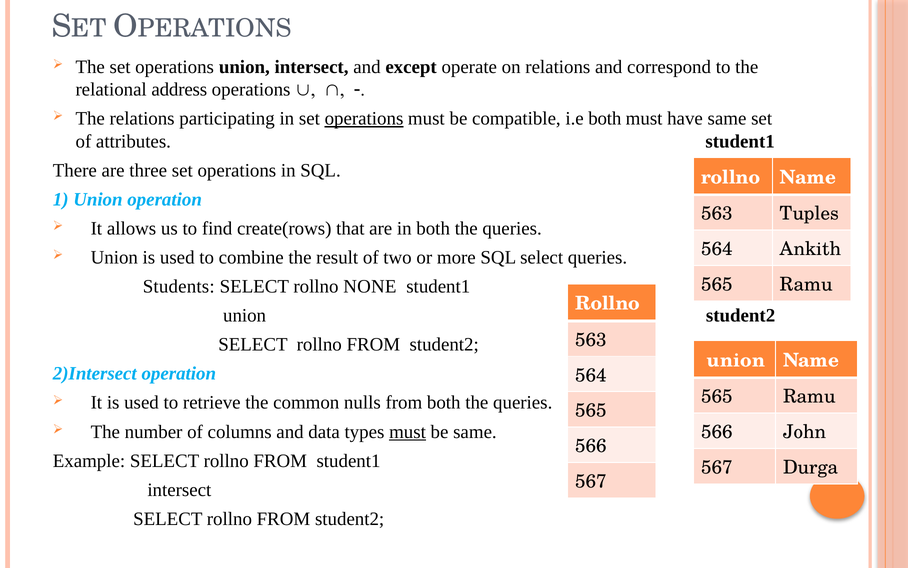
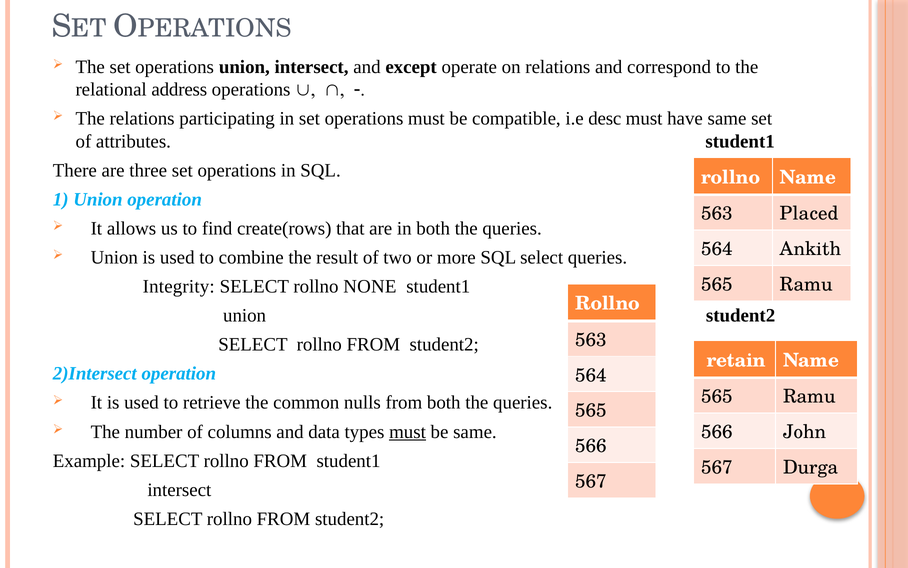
operations at (364, 119) underline: present -> none
i.e both: both -> desc
Tuples: Tuples -> Placed
Students: Students -> Integrity
union at (736, 360): union -> retain
